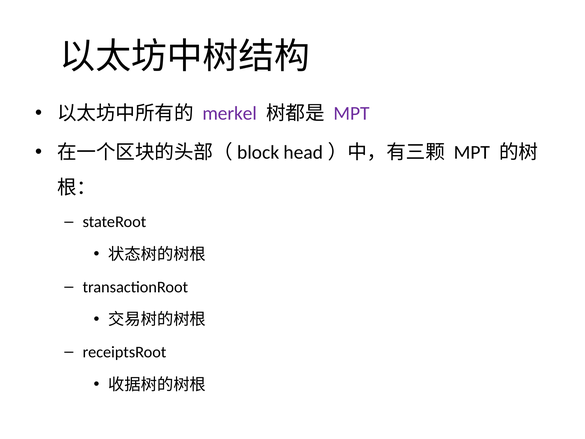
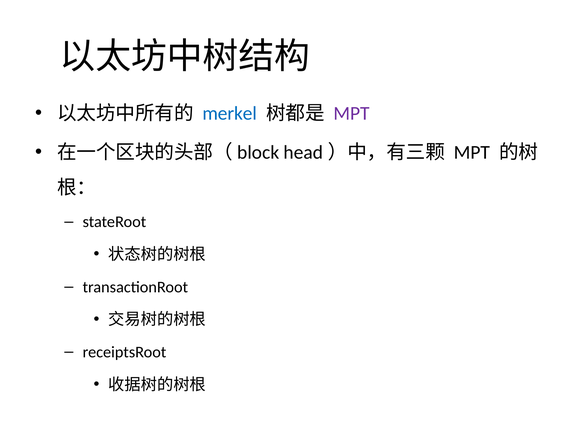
merkel colour: purple -> blue
